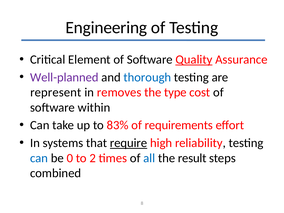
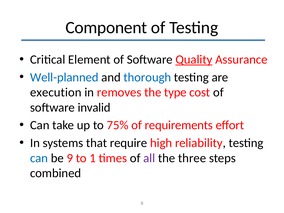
Engineering: Engineering -> Component
Well-planned colour: purple -> blue
represent: represent -> execution
within: within -> invalid
83%: 83% -> 75%
require underline: present -> none
0: 0 -> 9
2: 2 -> 1
all colour: blue -> purple
result: result -> three
